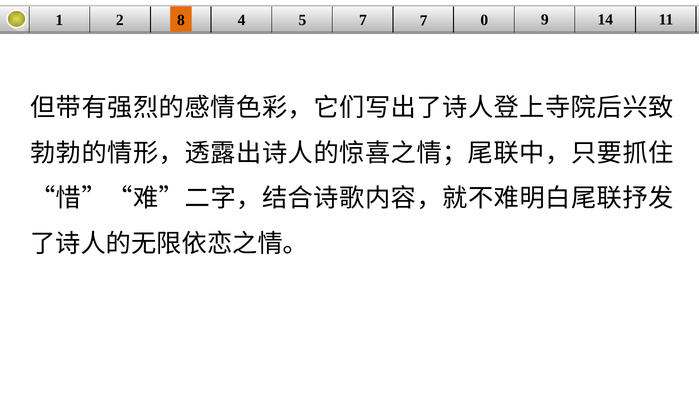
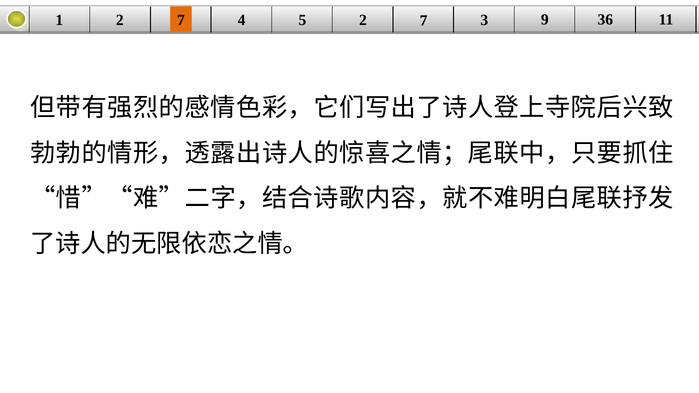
1 2 8: 8 -> 7
5 7: 7 -> 2
0: 0 -> 3
14: 14 -> 36
